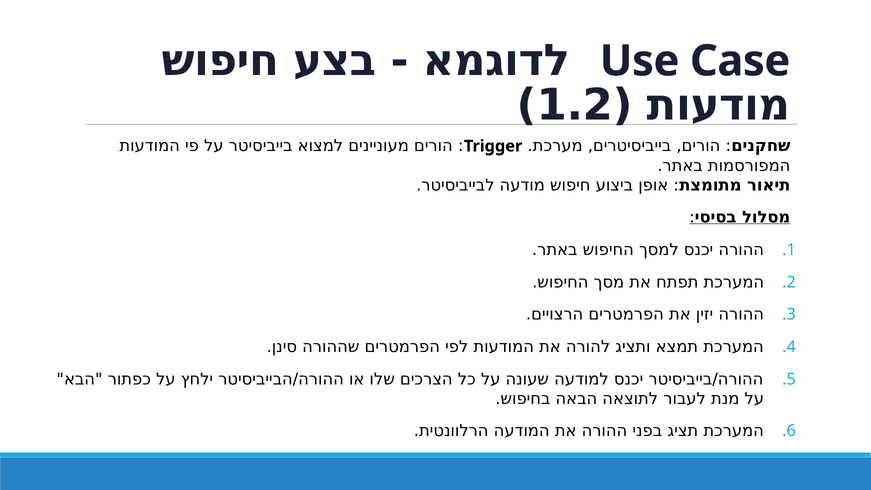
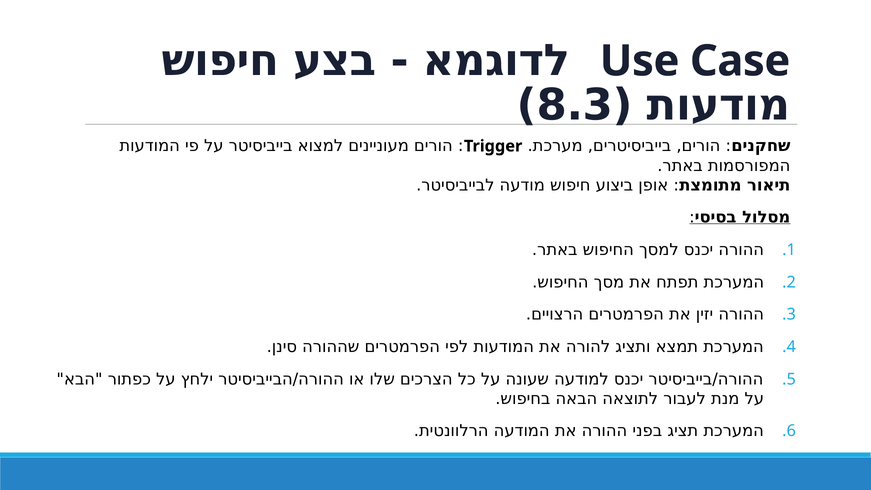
1.2: 1.2 -> 8.3
